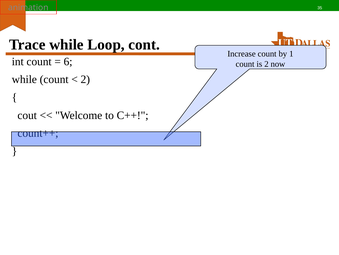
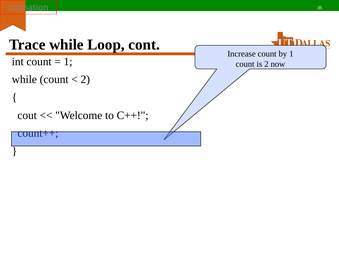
6 at (68, 61): 6 -> 1
